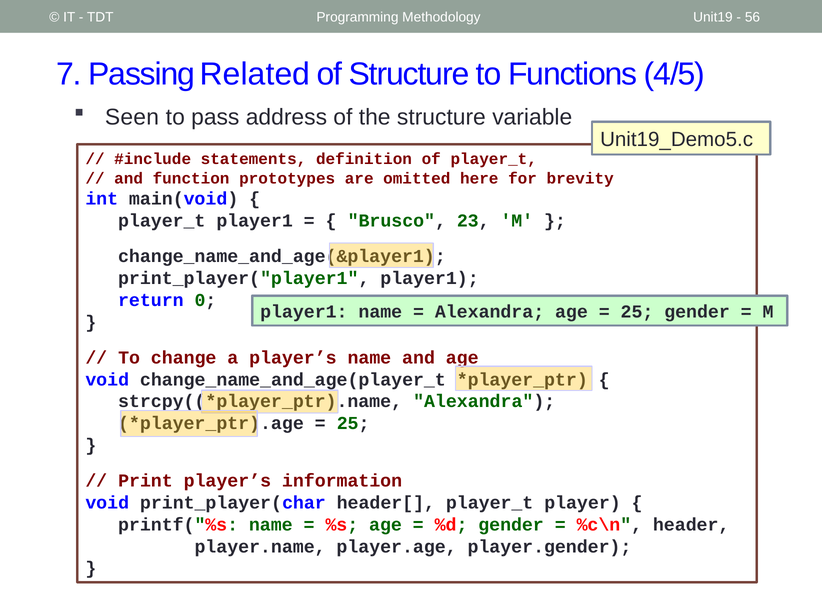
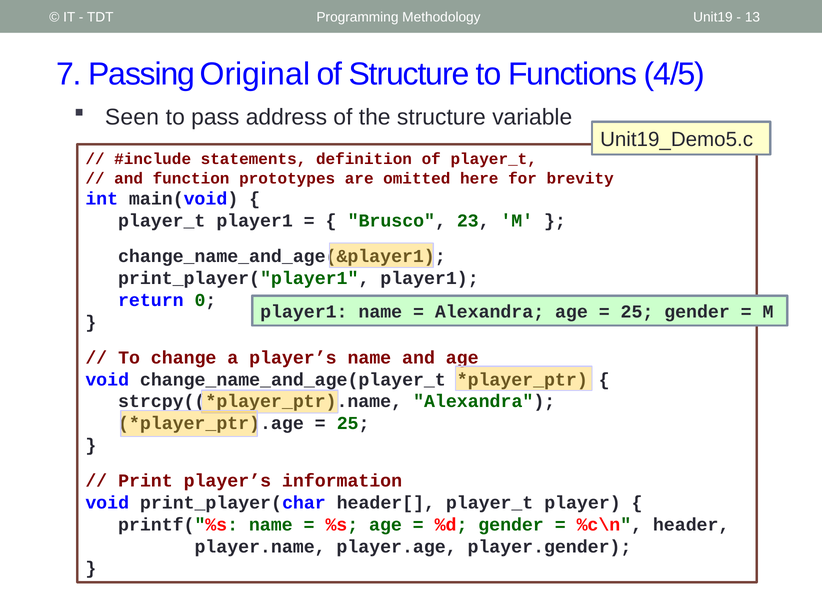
56: 56 -> 13
Related: Related -> Original
